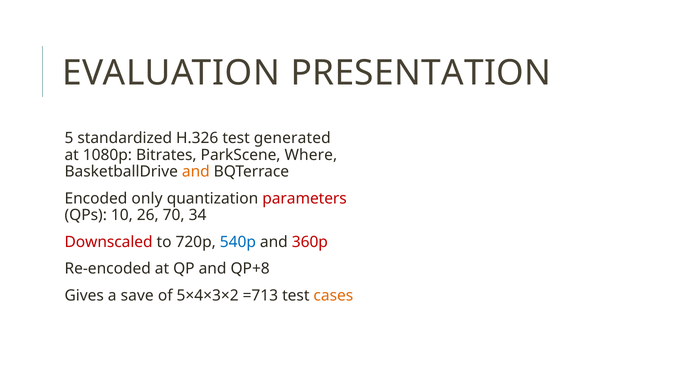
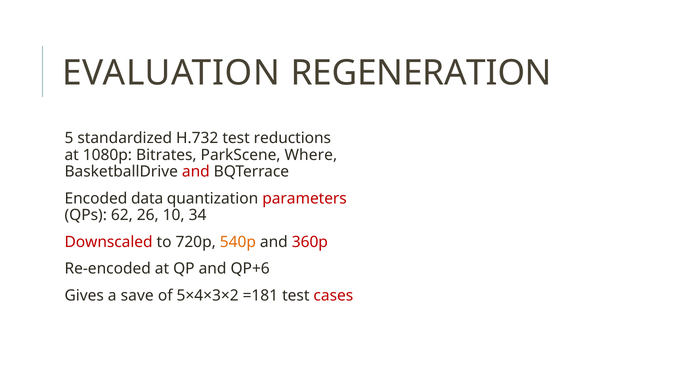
PRESENTATION: PRESENTATION -> REGENERATION
H.326: H.326 -> H.732
generated: generated -> reductions
and at (196, 172) colour: orange -> red
only: only -> data
10: 10 -> 62
70: 70 -> 10
540p colour: blue -> orange
QP+8: QP+8 -> QP+6
=713: =713 -> =181
cases colour: orange -> red
